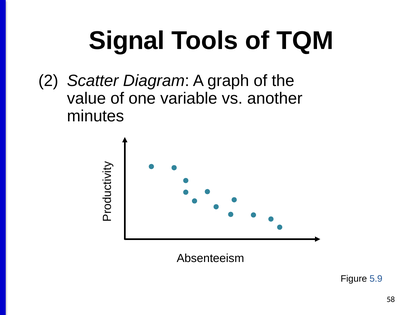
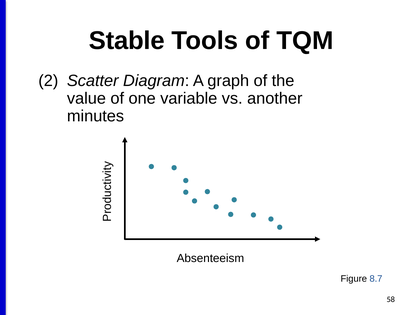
Signal: Signal -> Stable
5.9: 5.9 -> 8.7
